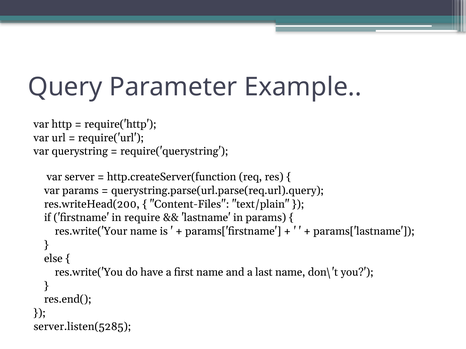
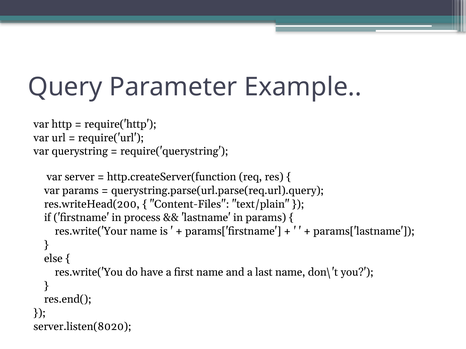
require: require -> process
server.listen(5285: server.listen(5285 -> server.listen(8020
